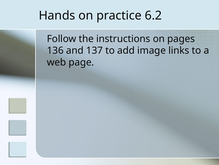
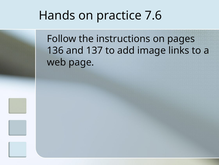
6.2: 6.2 -> 7.6
